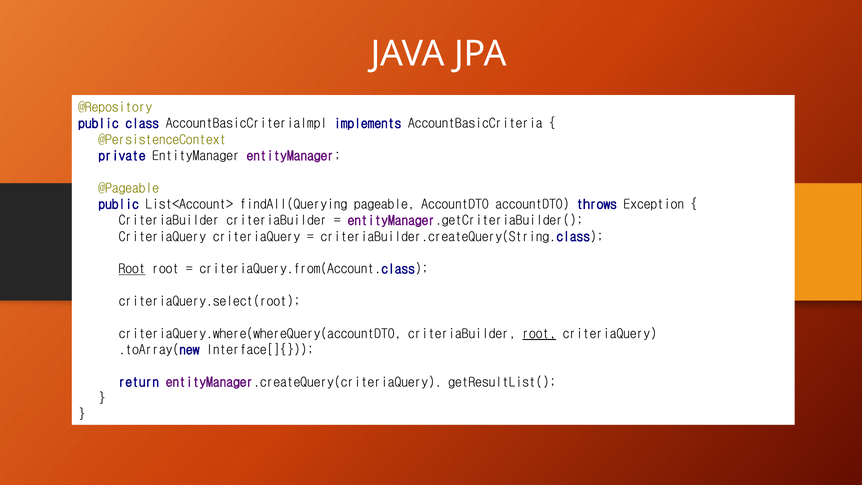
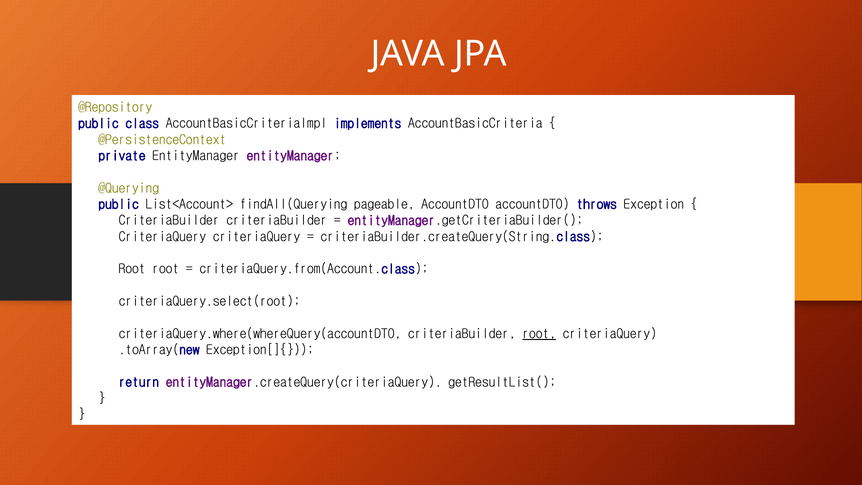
@Pageable: @Pageable -> @Querying
Root at (132, 269) underline: present -> none
Interface[]{: Interface[]{ -> Exception[]{
